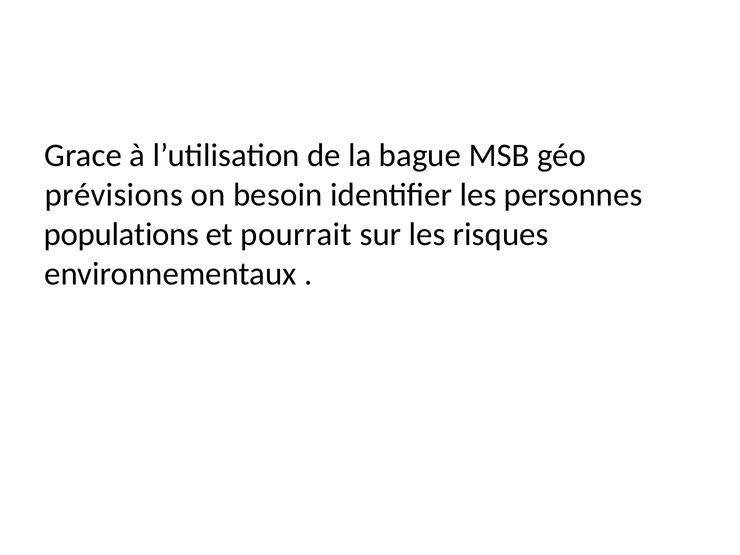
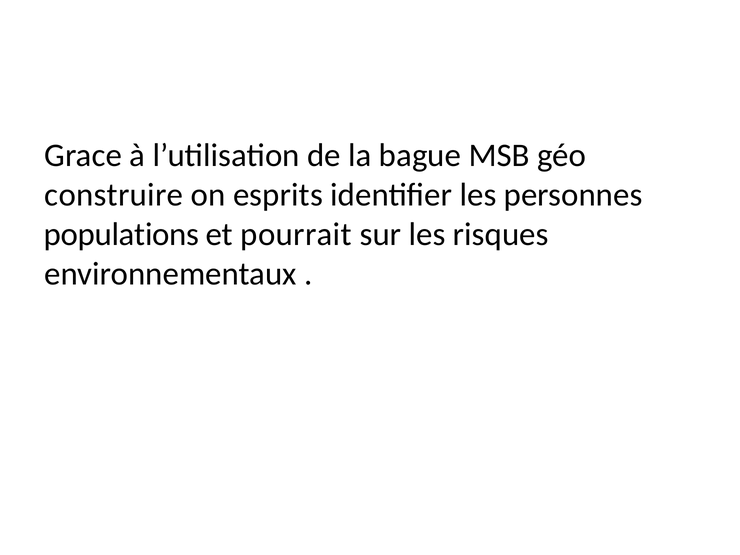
prévisions: prévisions -> construire
besoin: besoin -> esprits
